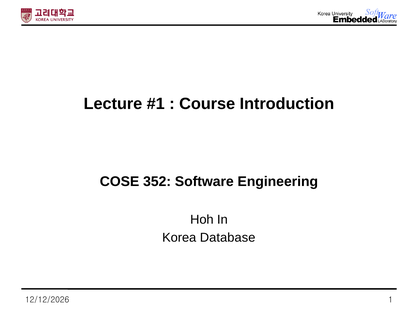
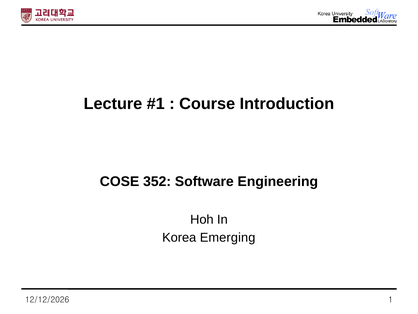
Database: Database -> Emerging
